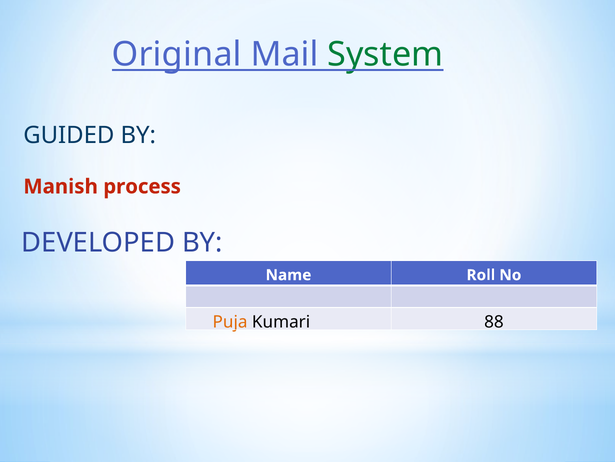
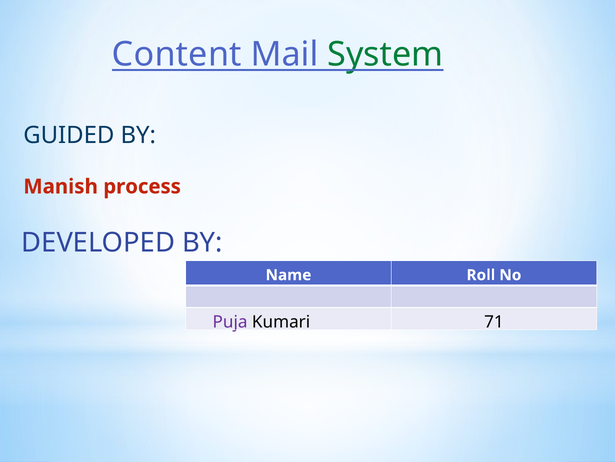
Original: Original -> Content
Puja colour: orange -> purple
88: 88 -> 71
